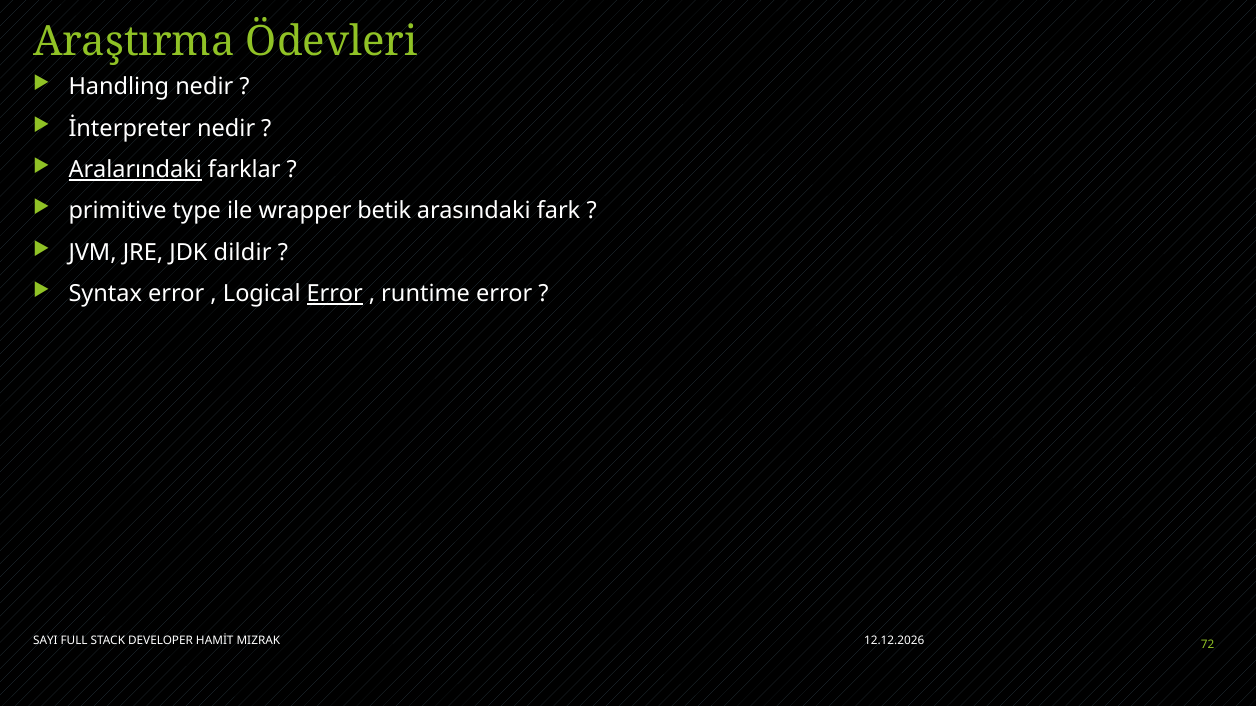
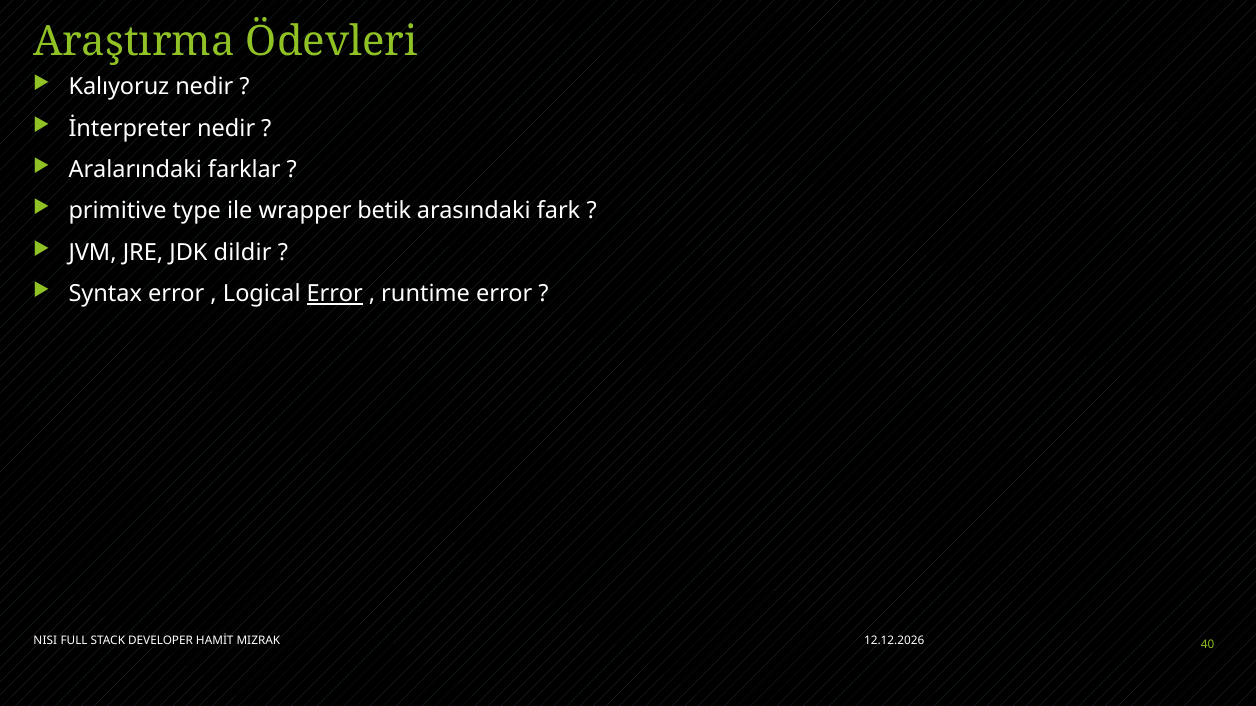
Handling: Handling -> Kalıyoruz
Aralarındaki underline: present -> none
SAYI: SAYI -> NISI
72: 72 -> 40
